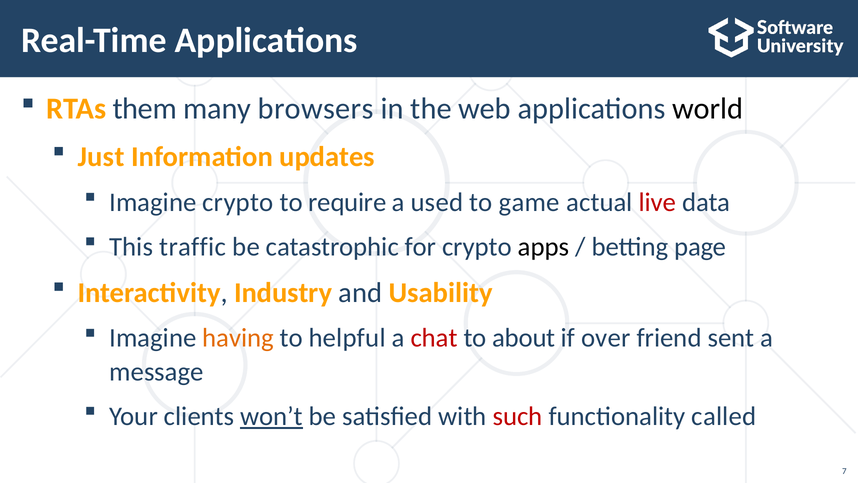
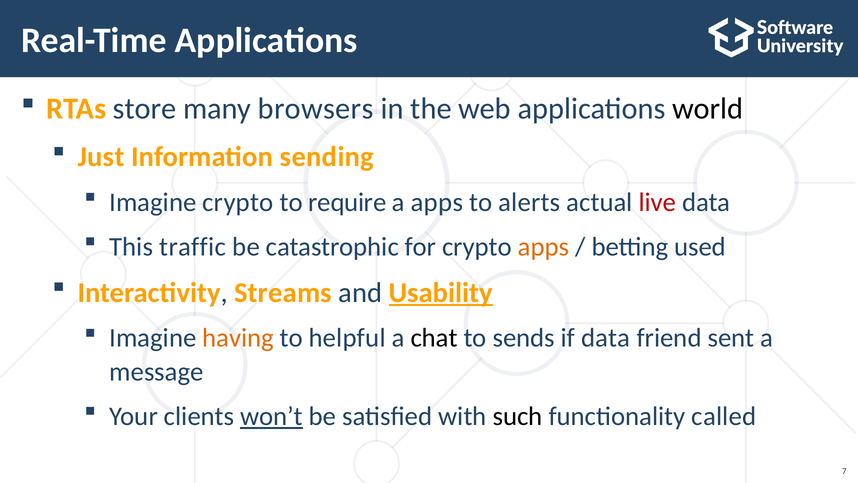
them: them -> store
updates: updates -> sending
a used: used -> apps
game: game -> alerts
apps at (544, 247) colour: black -> orange
page: page -> used
Industry: Industry -> Streams
Usability underline: none -> present
chat colour: red -> black
about: about -> sends
if over: over -> data
such colour: red -> black
